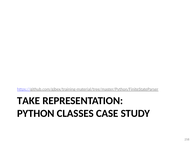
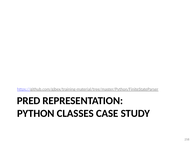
TAKE: TAKE -> PRED
